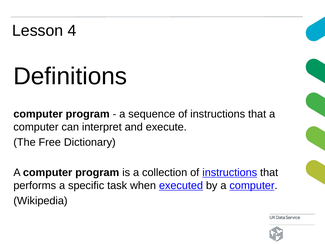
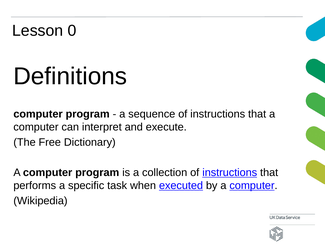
4: 4 -> 0
